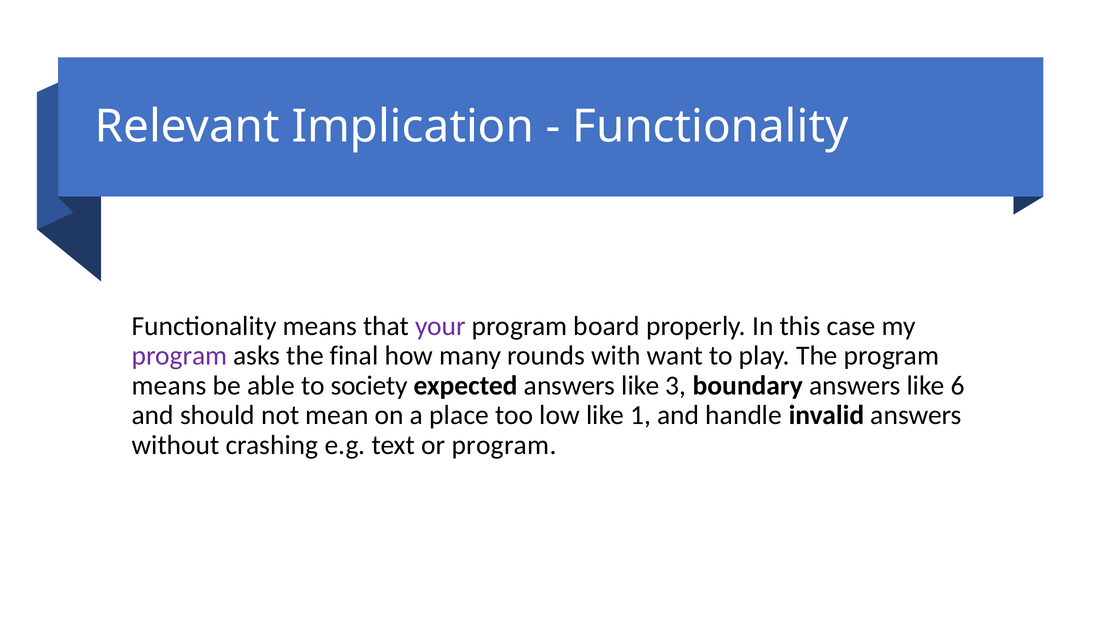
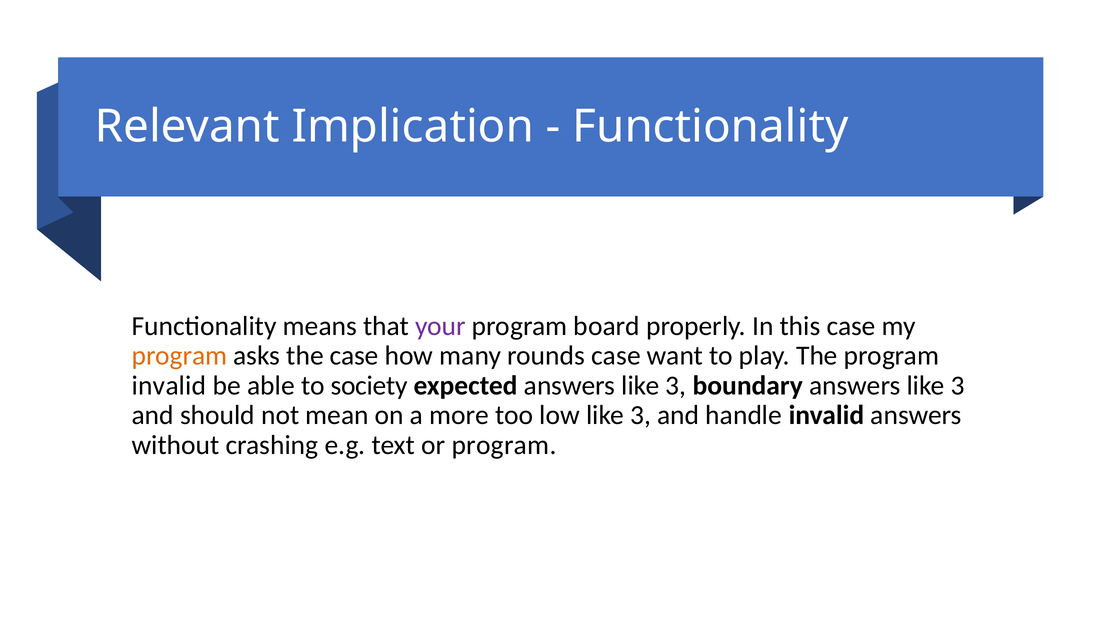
program at (179, 356) colour: purple -> orange
the final: final -> case
rounds with: with -> case
means at (169, 386): means -> invalid
boundary answers like 6: 6 -> 3
place: place -> more
low like 1: 1 -> 3
